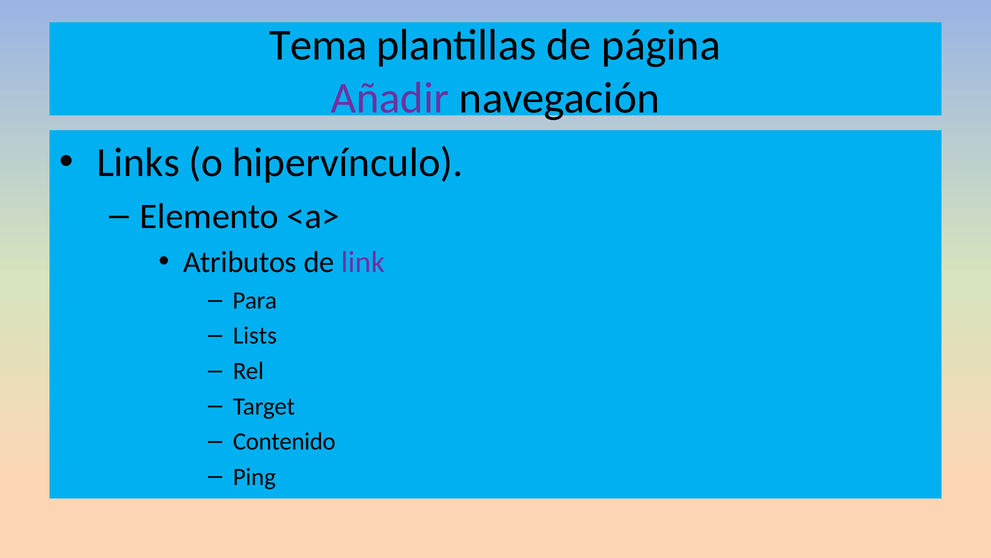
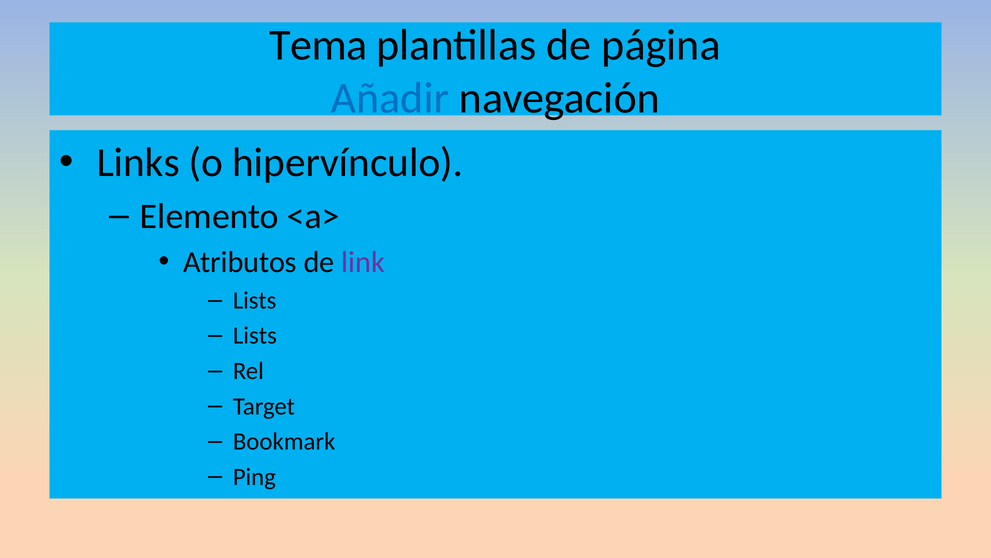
Añadir colour: purple -> blue
Para at (255, 300): Para -> Lists
Contenido: Contenido -> Bookmark
